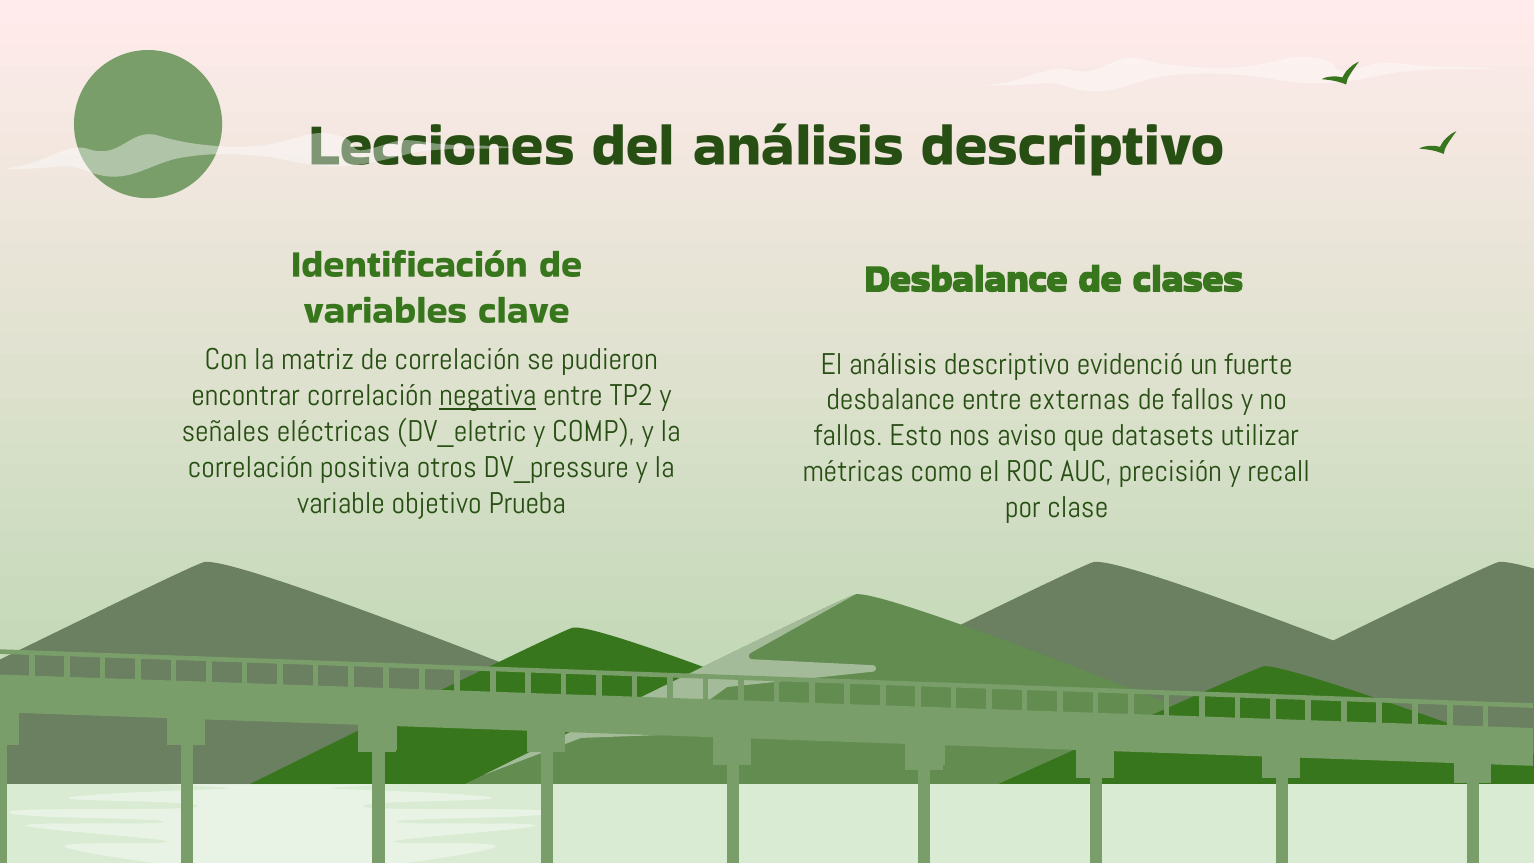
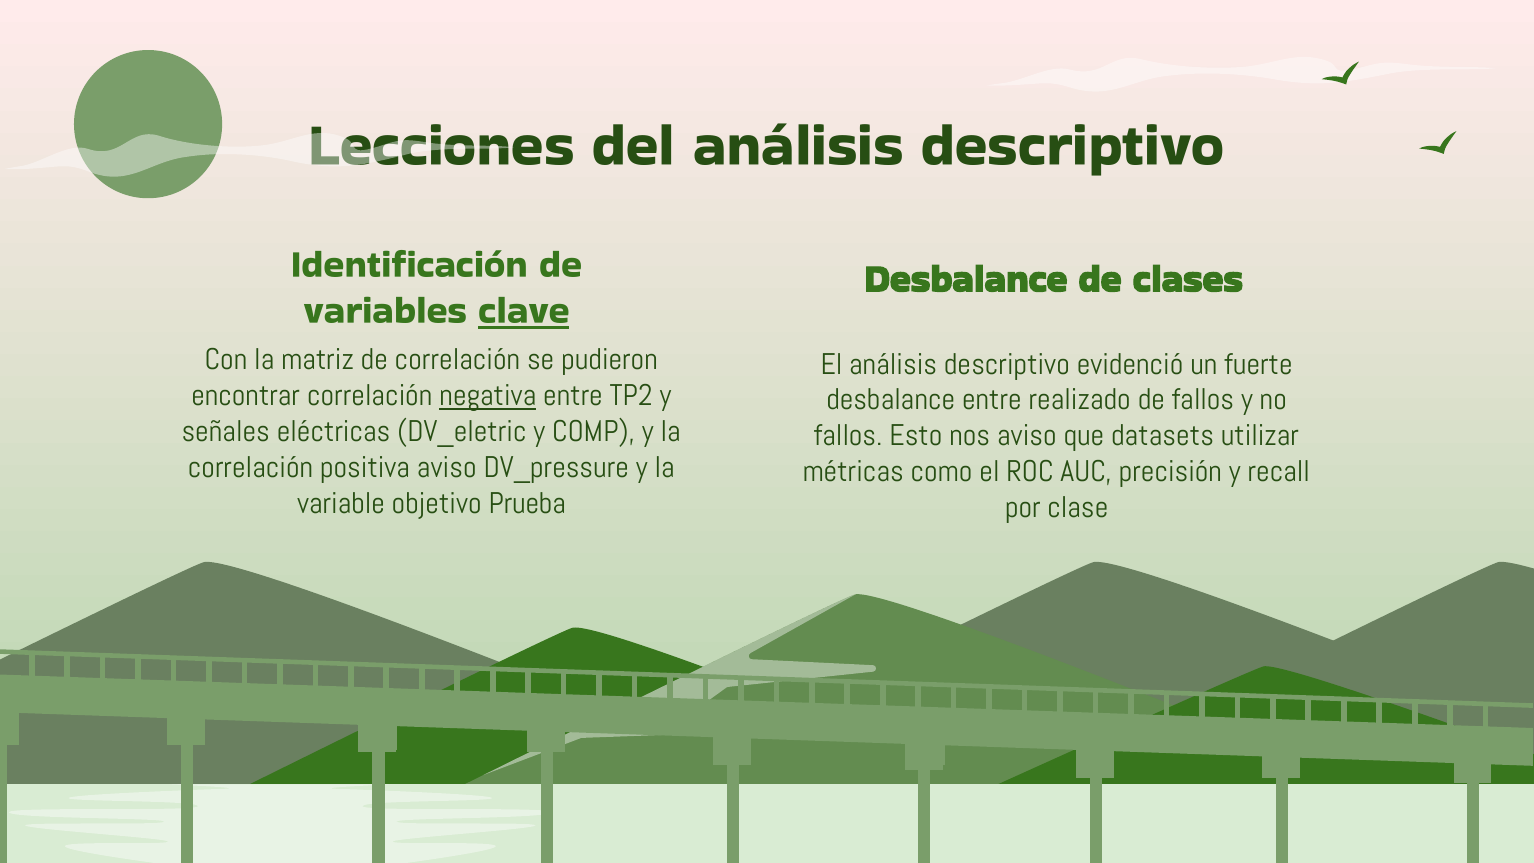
clave underline: none -> present
externas: externas -> realizado
positiva otros: otros -> aviso
